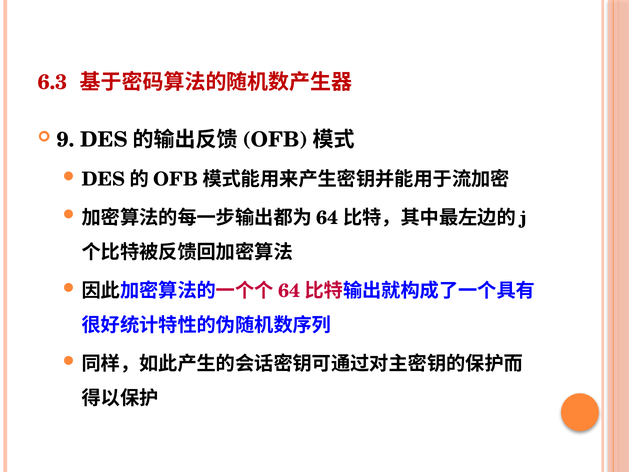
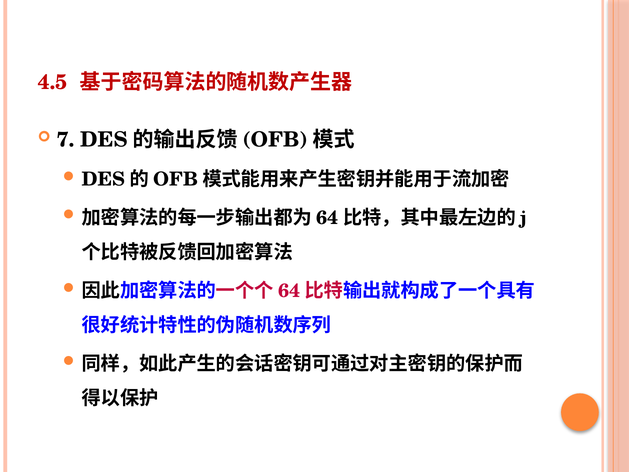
6.3: 6.3 -> 4.5
9: 9 -> 7
